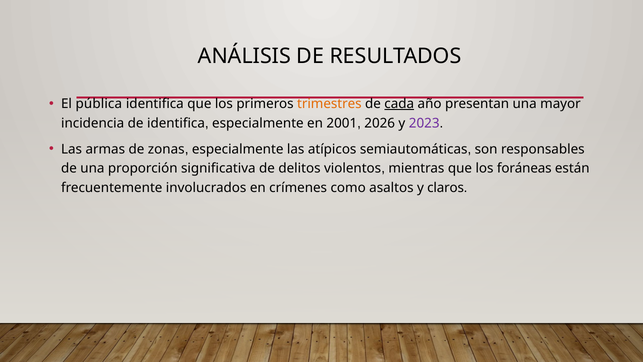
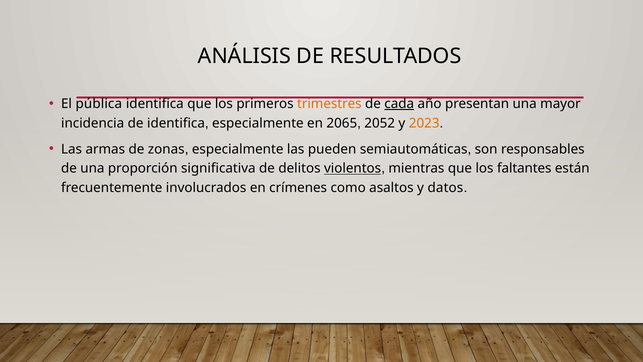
2001: 2001 -> 2065
2026: 2026 -> 2052
2023 colour: purple -> orange
atípicos: atípicos -> pueden
violentos underline: none -> present
foráneas: foráneas -> faltantes
claros: claros -> datos
